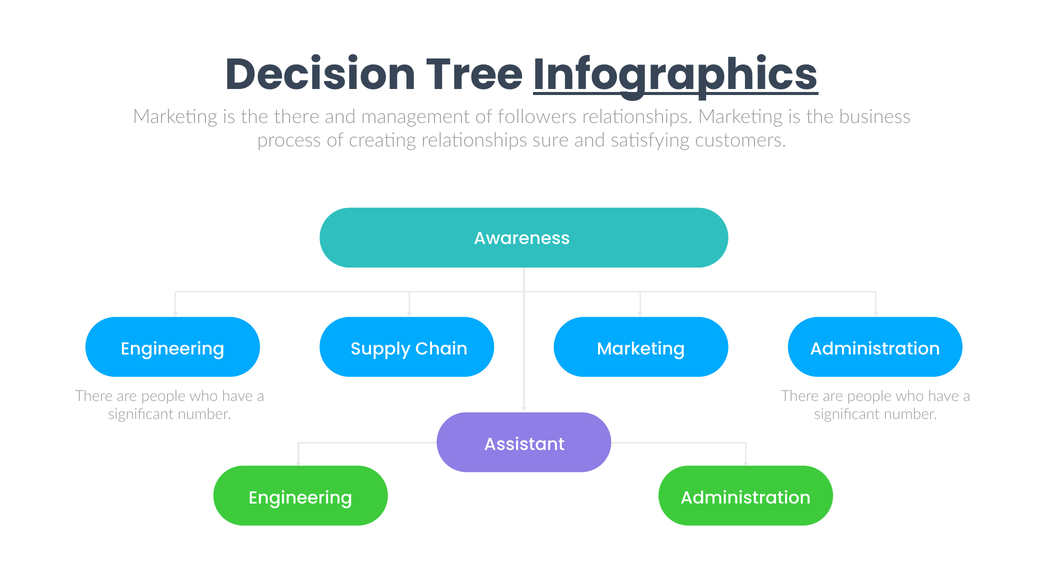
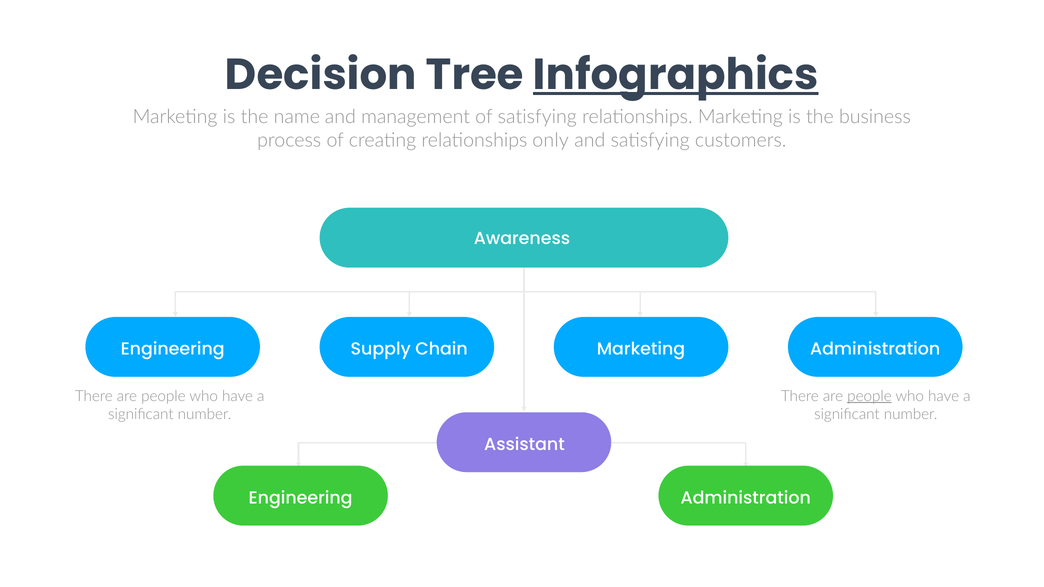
the there: there -> name
of followers: followers -> satisfying
sure: sure -> only
people at (869, 396) underline: none -> present
